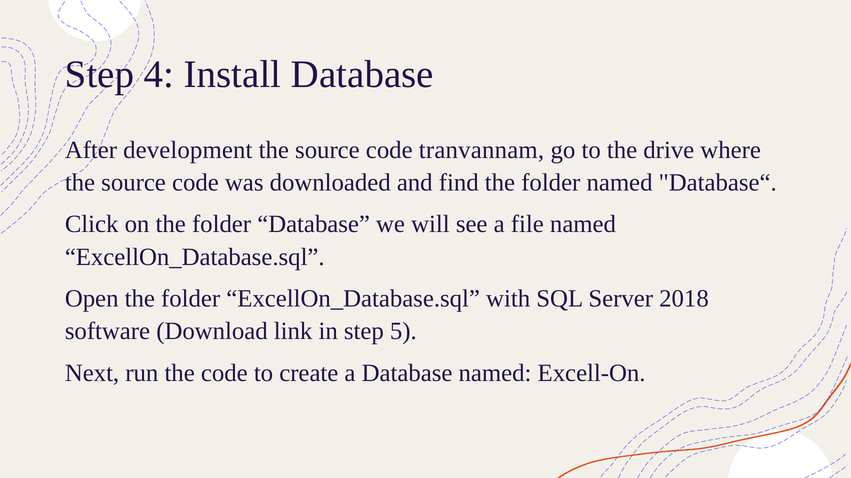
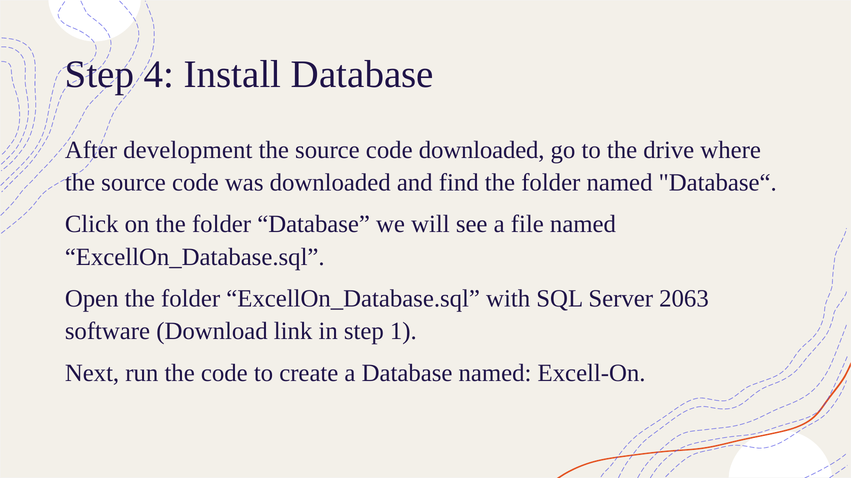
code tranvannam: tranvannam -> downloaded
2018: 2018 -> 2063
5: 5 -> 1
